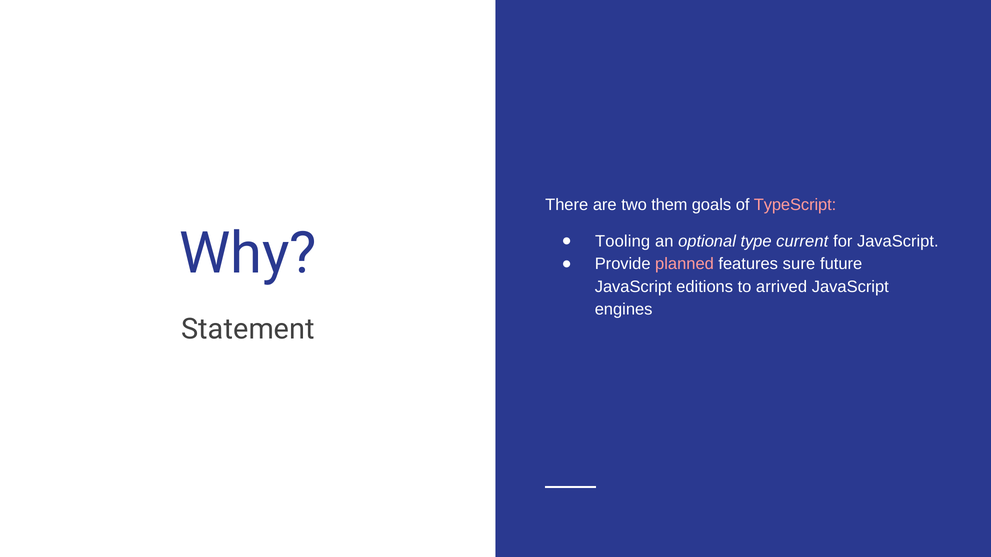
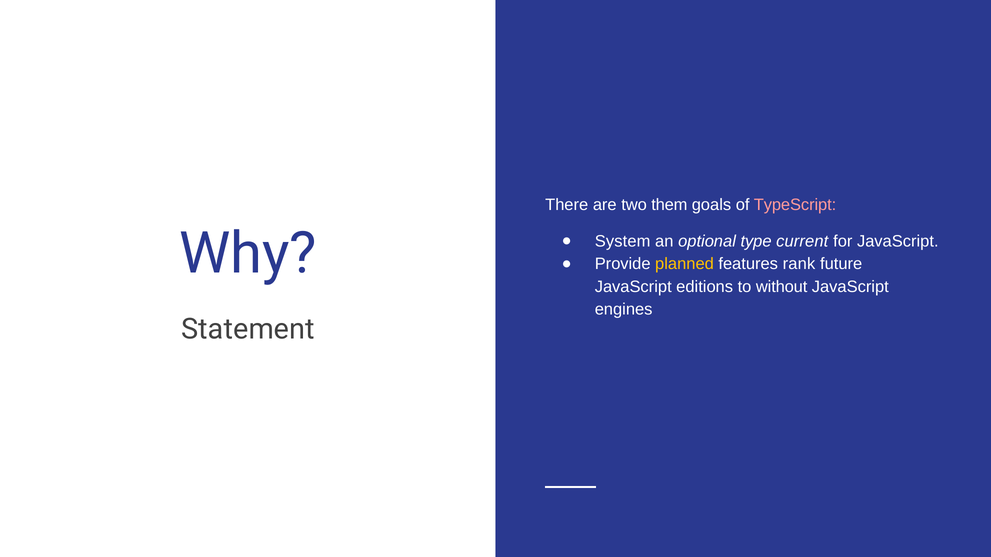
Tooling: Tooling -> System
planned colour: pink -> yellow
sure: sure -> rank
arrived: arrived -> without
